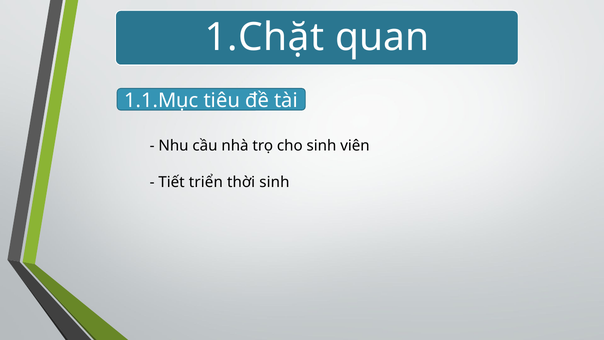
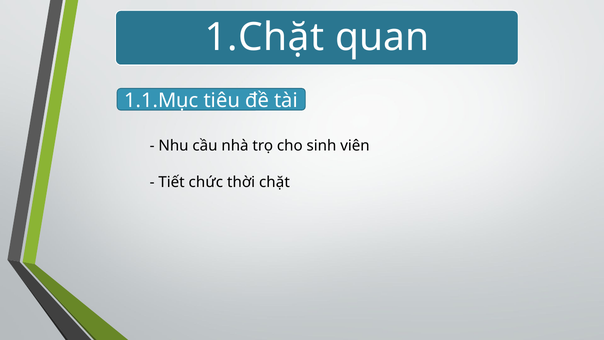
triển: triển -> chức
thời sinh: sinh -> chặt
